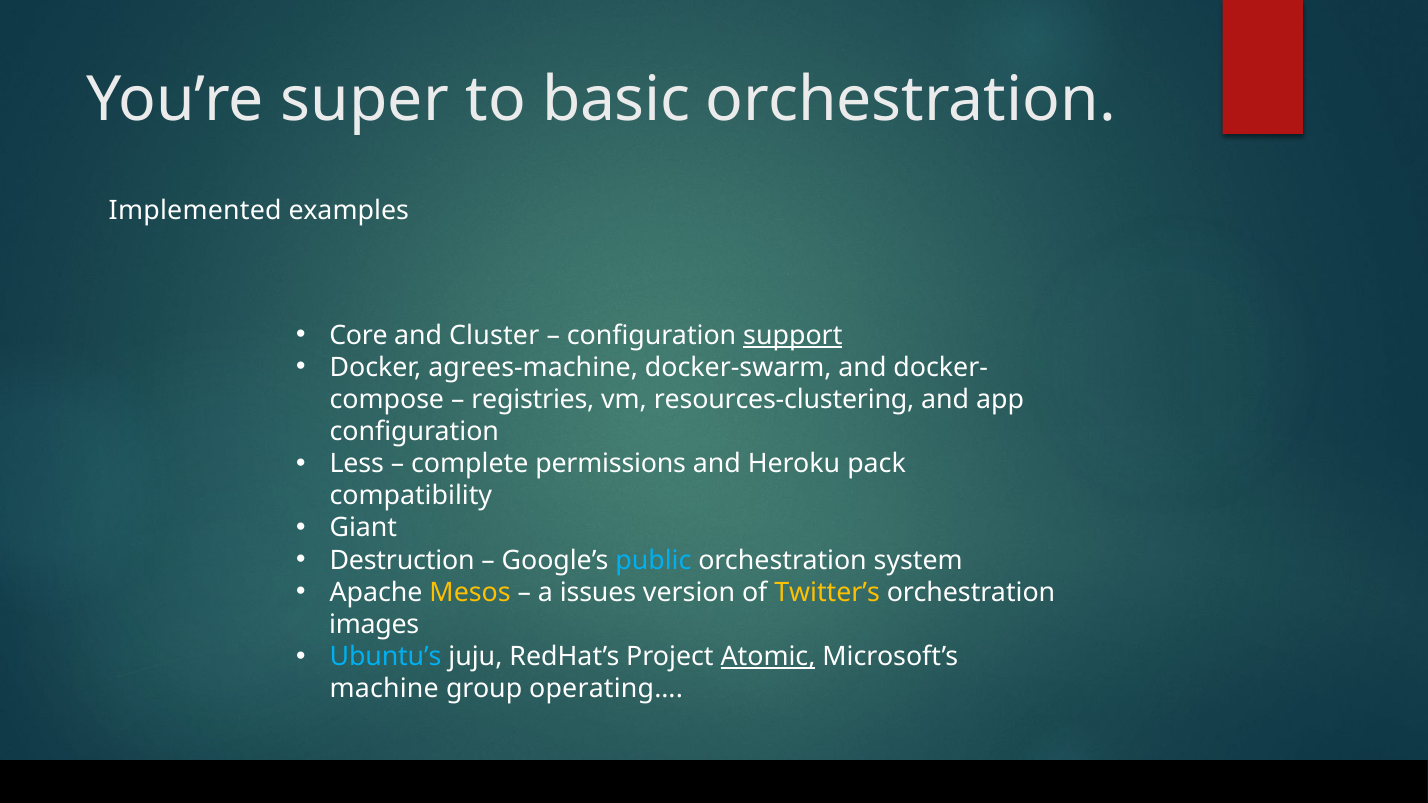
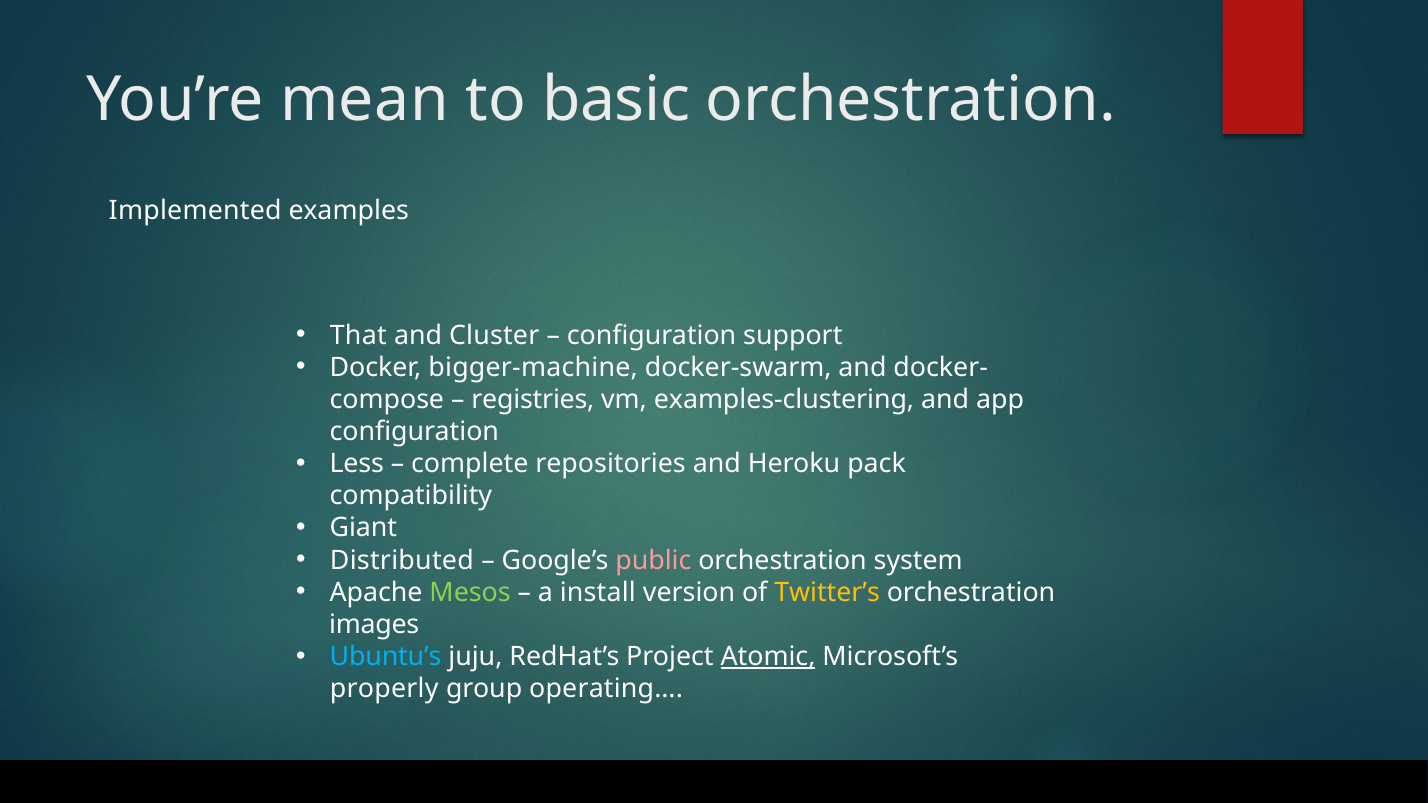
super: super -> mean
Core: Core -> That
support underline: present -> none
agrees-machine: agrees-machine -> bigger-machine
resources-clustering: resources-clustering -> examples-clustering
permissions: permissions -> repositories
Destruction: Destruction -> Distributed
public colour: light blue -> pink
Mesos colour: yellow -> light green
issues: issues -> install
machine: machine -> properly
